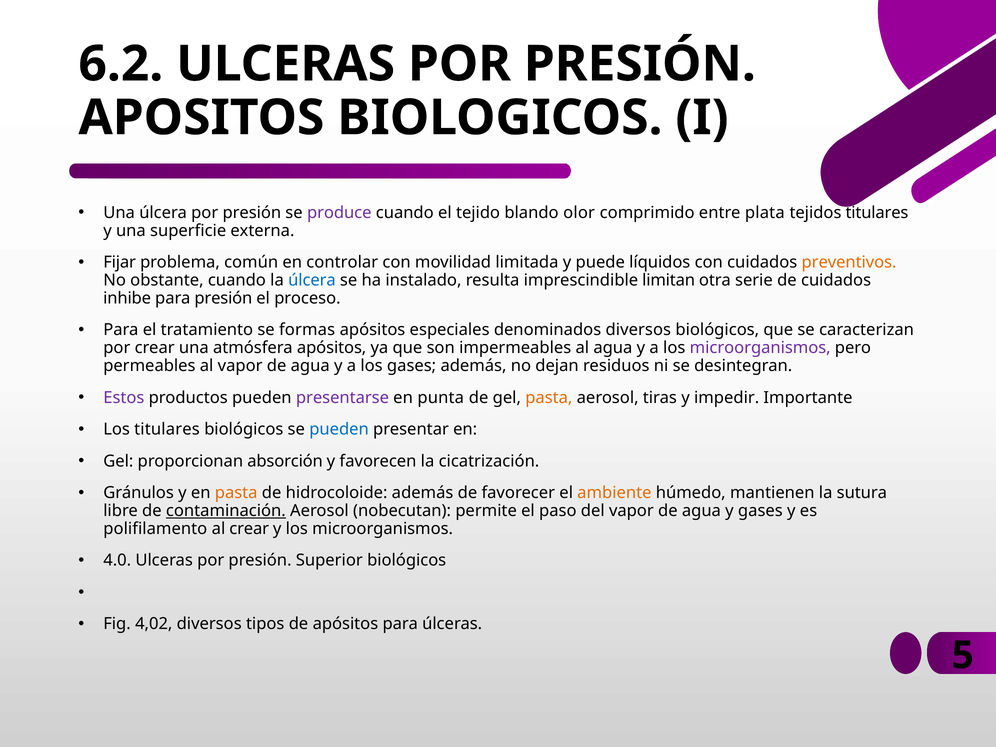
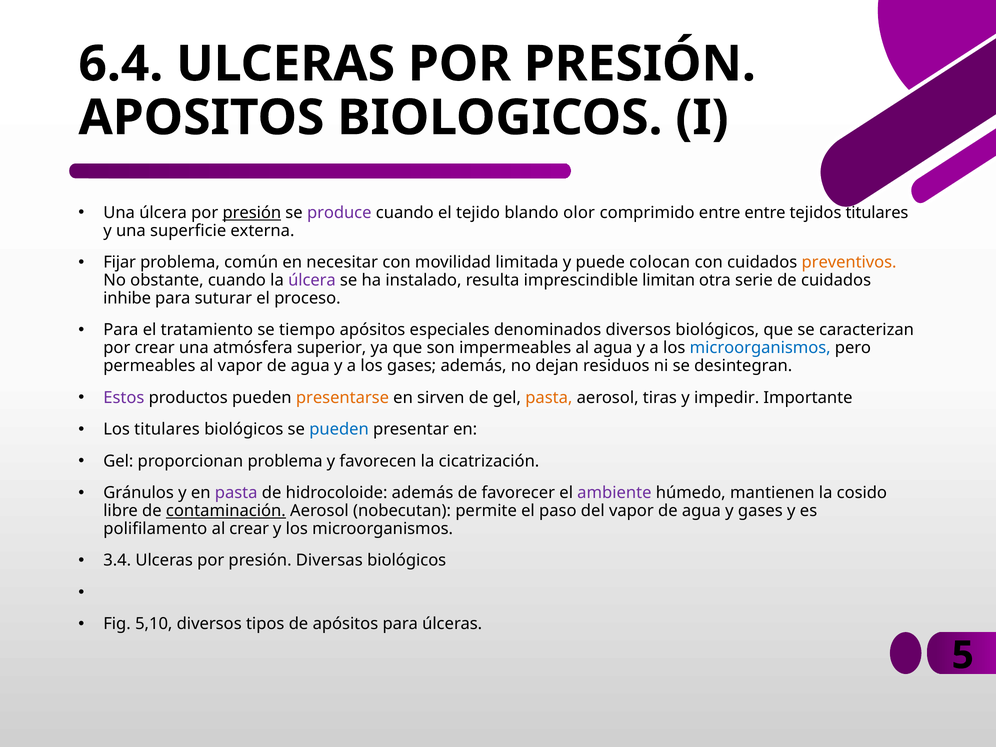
6.2: 6.2 -> 6.4
presión at (252, 213) underline: none -> present
entre plata: plata -> entre
controlar: controlar -> necesitar
líquidos: líquidos -> colocan
úlcera at (312, 280) colour: blue -> purple
para presión: presión -> suturar
formas: formas -> tiempo
atmósfera apósitos: apósitos -> superior
microorganismos at (760, 348) colour: purple -> blue
presentarse colour: purple -> orange
punta: punta -> sirven
proporcionan absorción: absorción -> problema
pasta at (236, 493) colour: orange -> purple
ambiente colour: orange -> purple
sutura: sutura -> cosido
4.0: 4.0 -> 3.4
Superior: Superior -> Diversas
4,02: 4,02 -> 5,10
